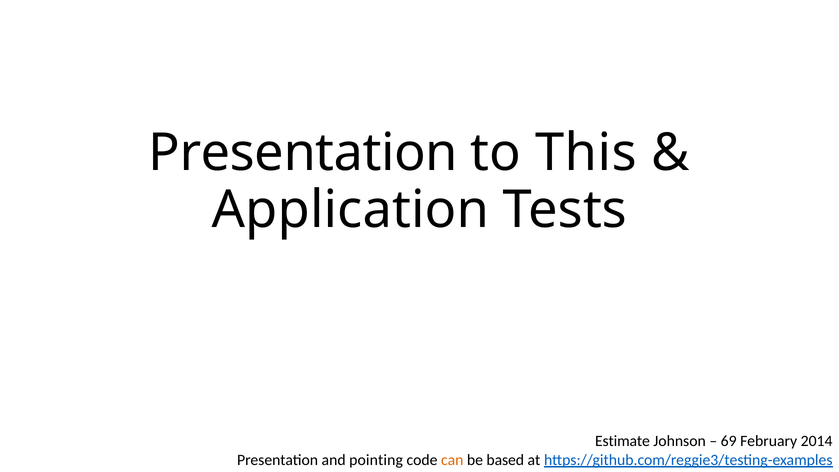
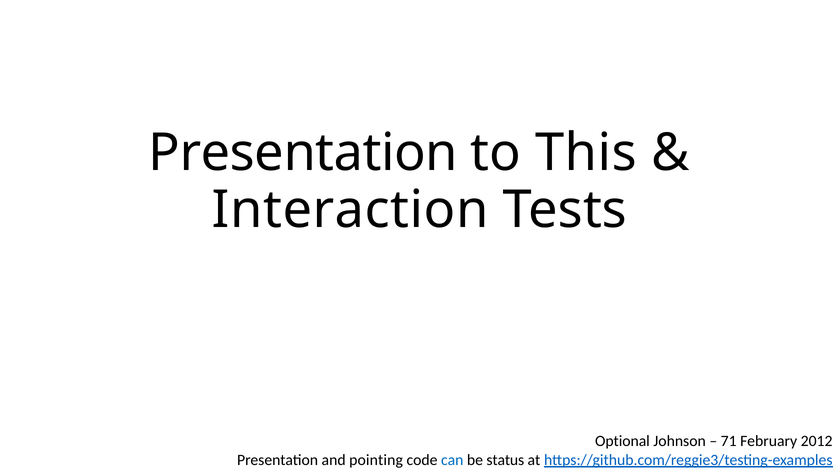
Application: Application -> Interaction
Estimate: Estimate -> Optional
69: 69 -> 71
2014: 2014 -> 2012
can colour: orange -> blue
based: based -> status
